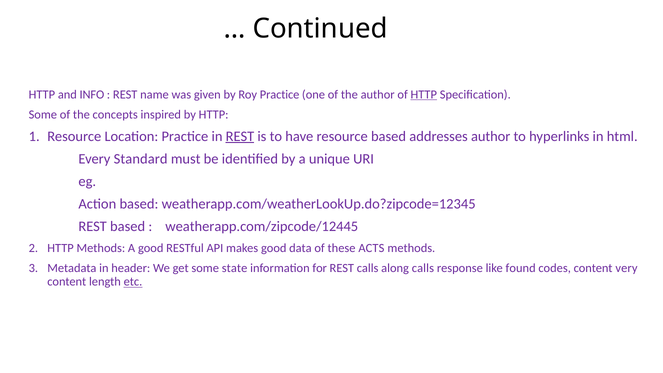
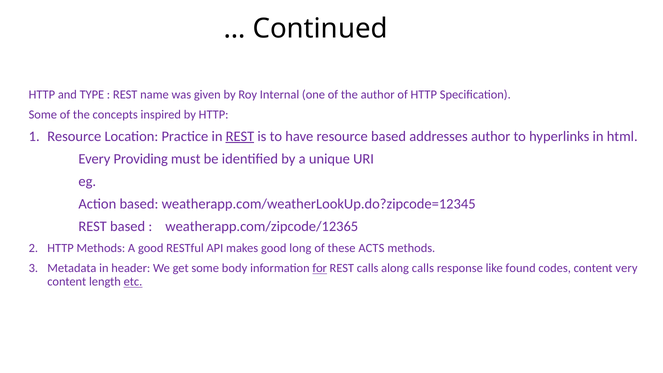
INFO: INFO -> TYPE
Roy Practice: Practice -> Internal
HTTP at (424, 94) underline: present -> none
Standard: Standard -> Providing
weatherapp.com/zipcode/12445: weatherapp.com/zipcode/12445 -> weatherapp.com/zipcode/12365
data: data -> long
state: state -> body
for underline: none -> present
